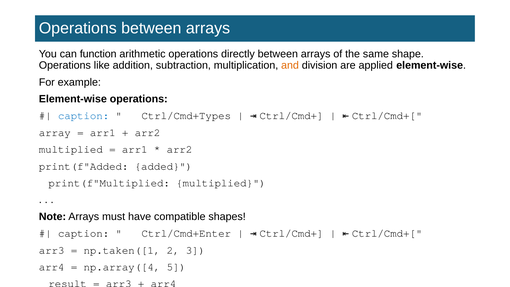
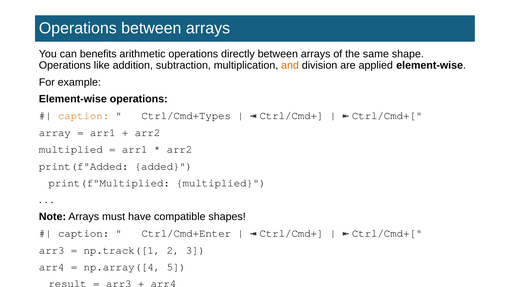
function: function -> benefits
caption at (84, 116) colour: blue -> orange
np.taken([1: np.taken([1 -> np.track([1
